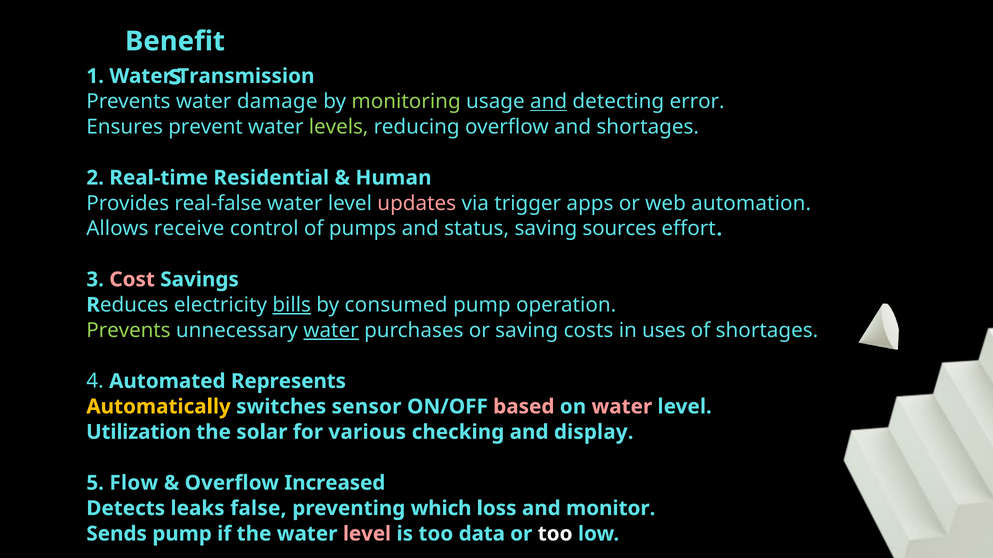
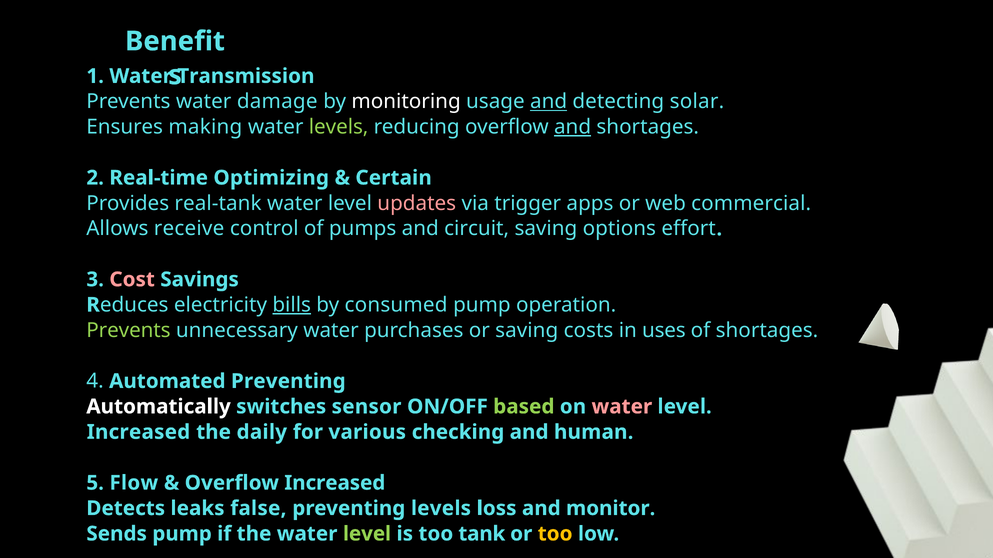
monitoring colour: light green -> white
error: error -> solar
prevent: prevent -> making
and at (573, 127) underline: none -> present
Residential: Residential -> Optimizing
Human: Human -> Certain
real-false: real-false -> real-tank
automation: automation -> commercial
status: status -> circuit
sources: sources -> options
water at (331, 331) underline: present -> none
Automated Represents: Represents -> Preventing
Automatically colour: yellow -> white
based colour: pink -> light green
Utilization at (139, 432): Utilization -> Increased
solar: solar -> daily
display: display -> human
preventing which: which -> levels
level at (367, 534) colour: pink -> light green
data: data -> tank
too at (555, 534) colour: white -> yellow
